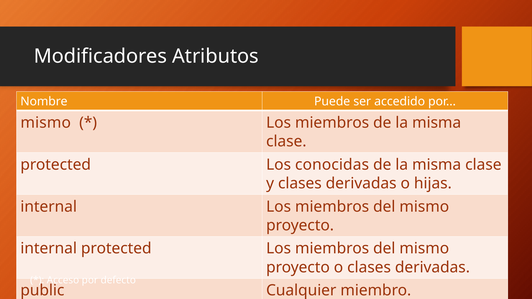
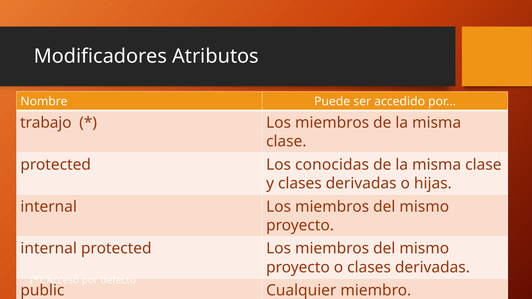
mismo at (46, 123): mismo -> trabajo
